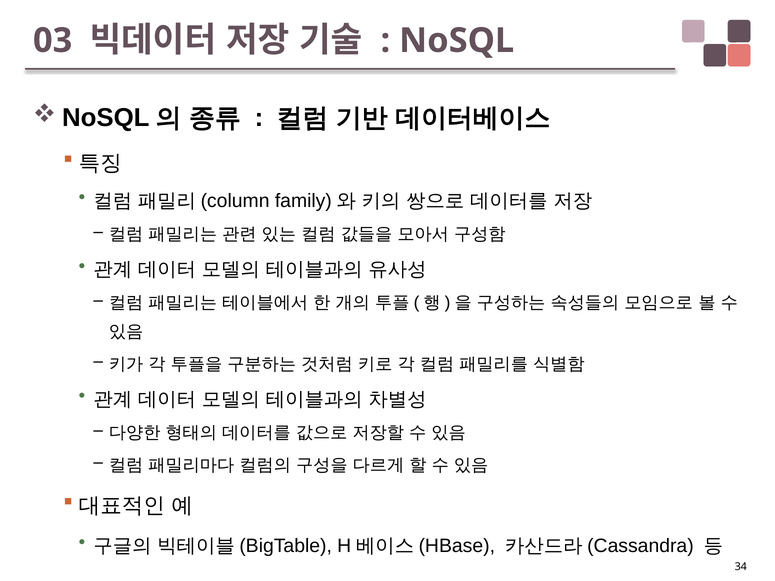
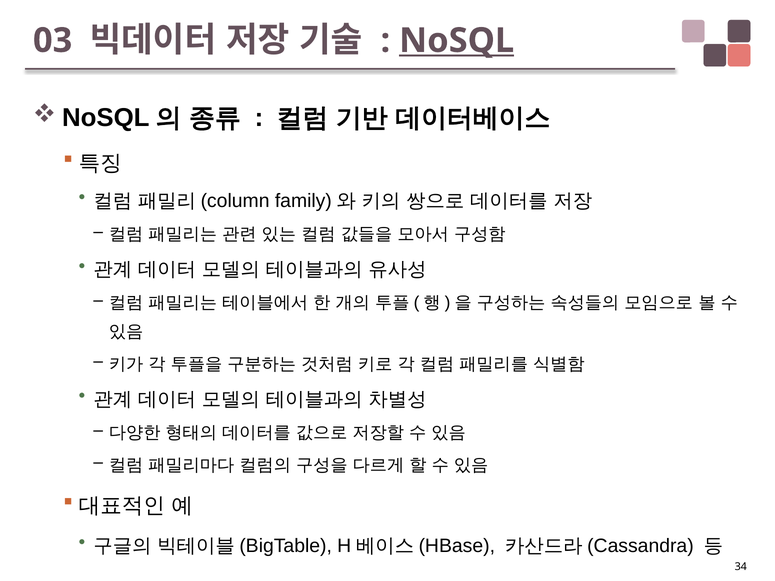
NoSQL underline: none -> present
